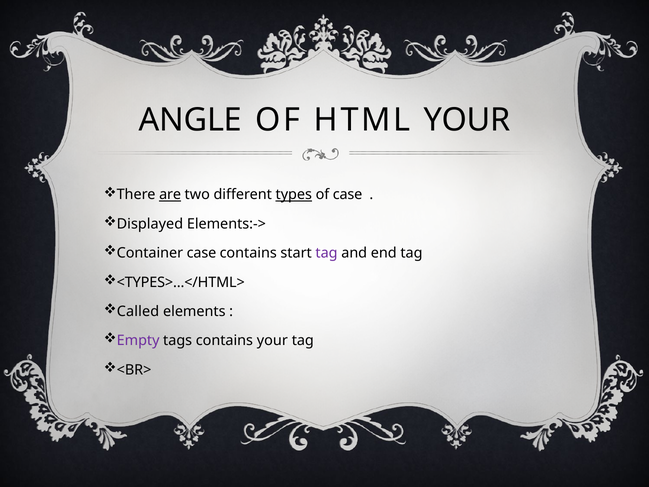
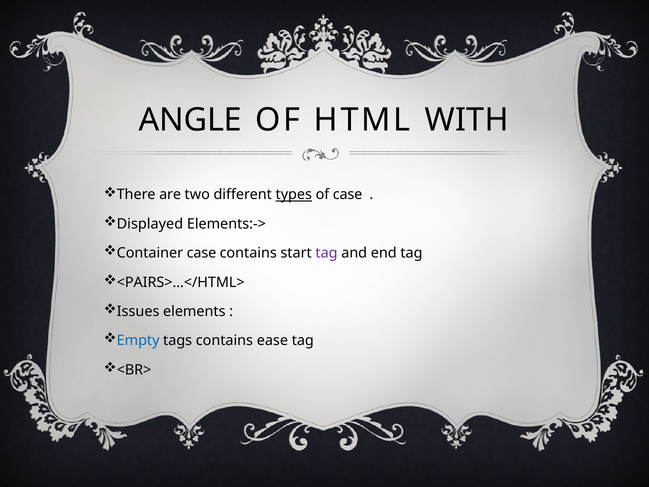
HTML YOUR: YOUR -> WITH
are underline: present -> none
<TYPES>…</HTML>: <TYPES>…</HTML> -> <PAIRS>…</HTML>
Called: Called -> Issues
Empty colour: purple -> blue
contains your: your -> ease
